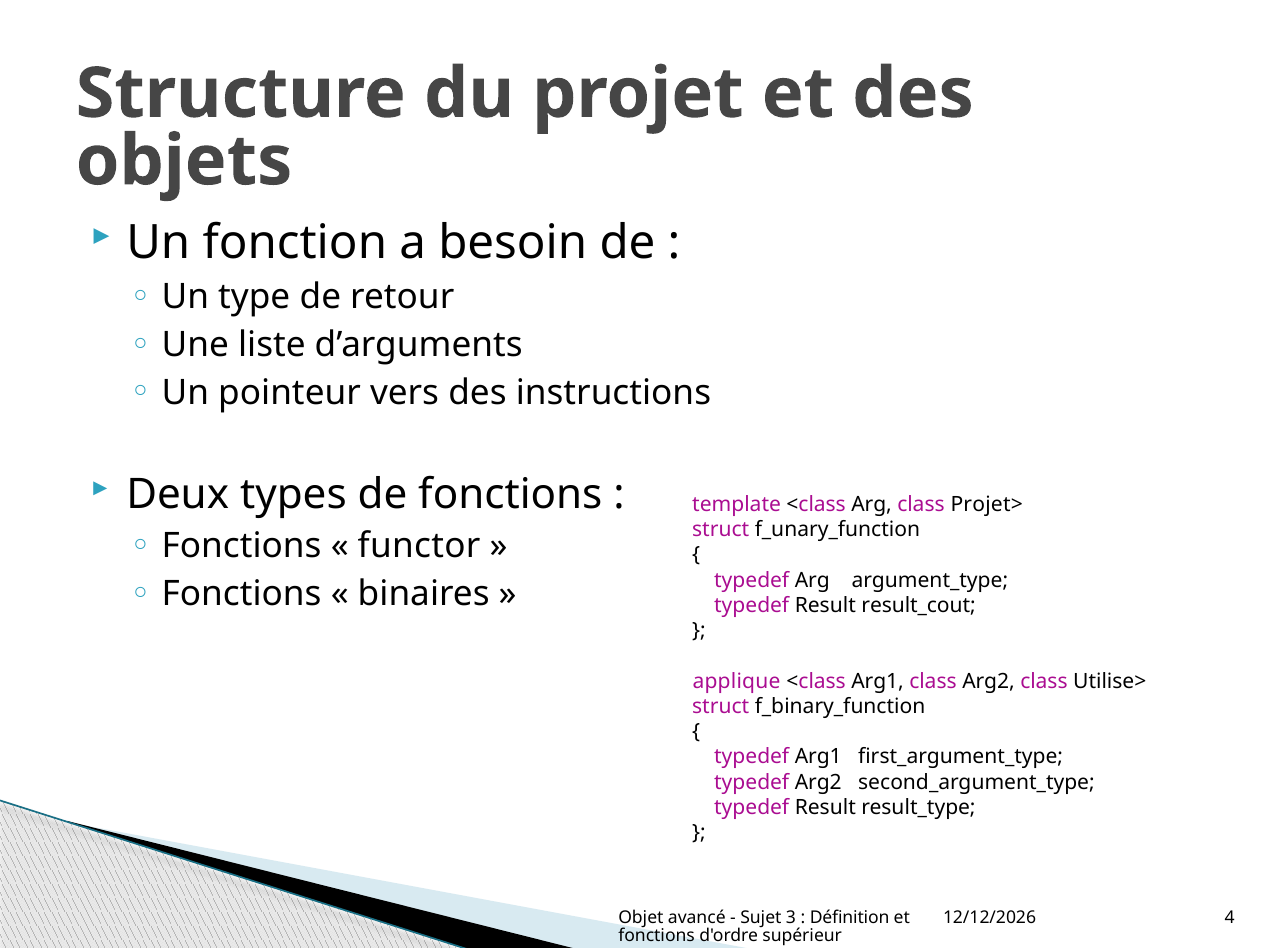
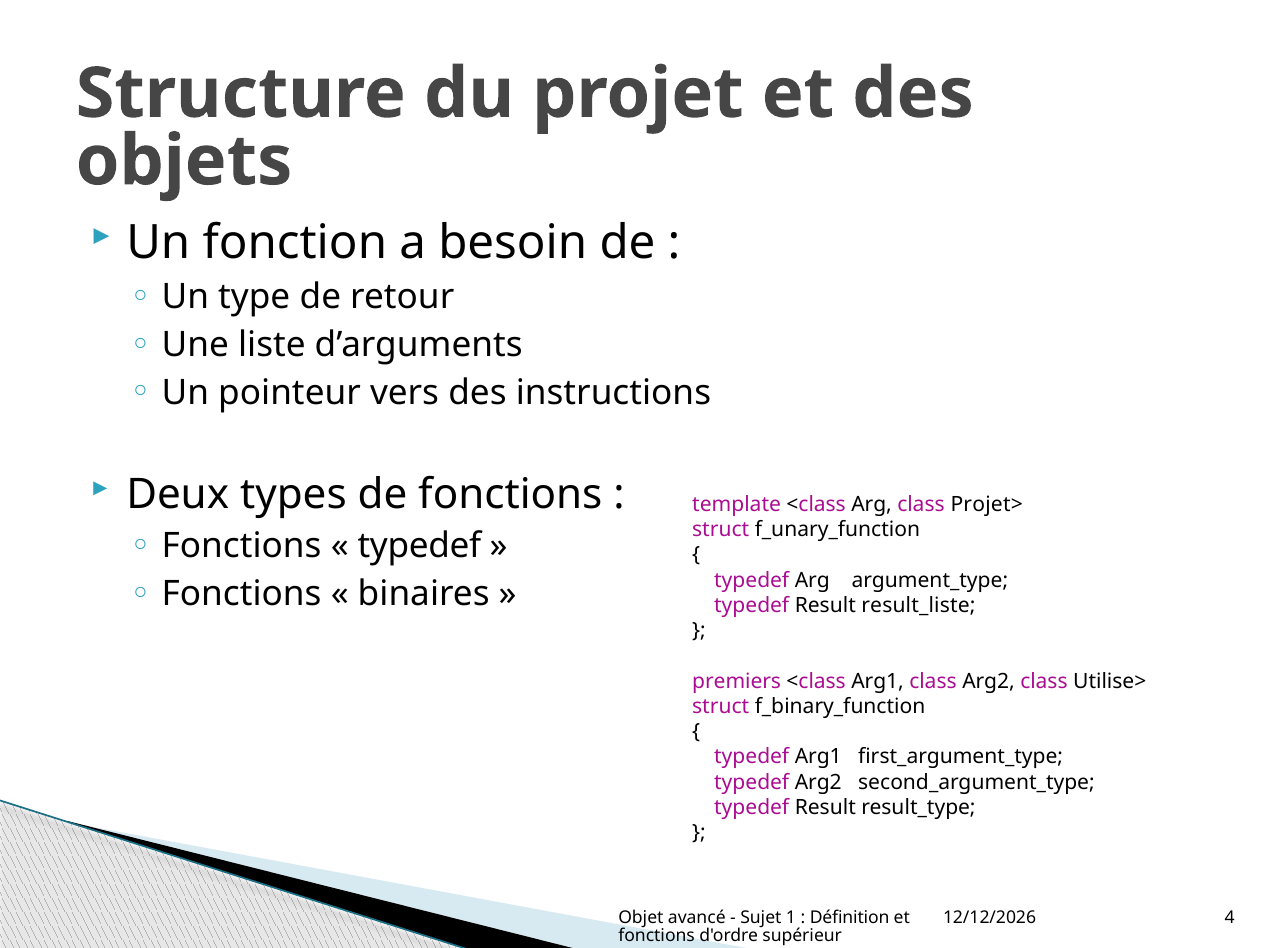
functor at (419, 546): functor -> typedef
result_cout: result_cout -> result_liste
applique: applique -> premiers
3: 3 -> 1
